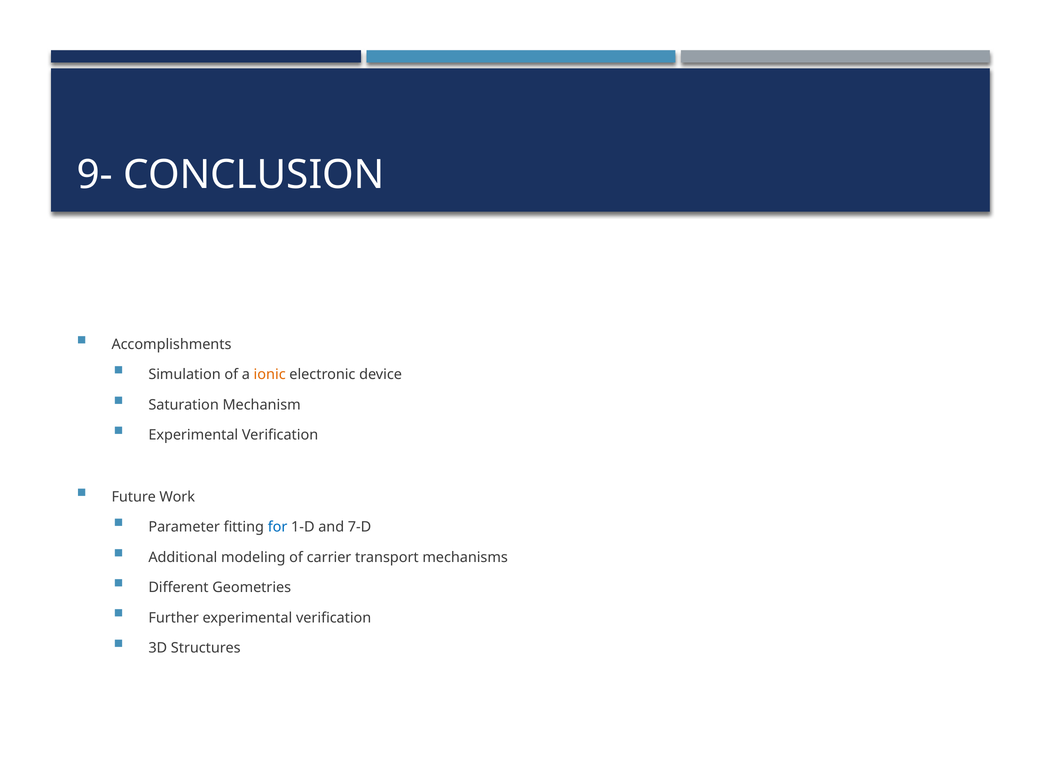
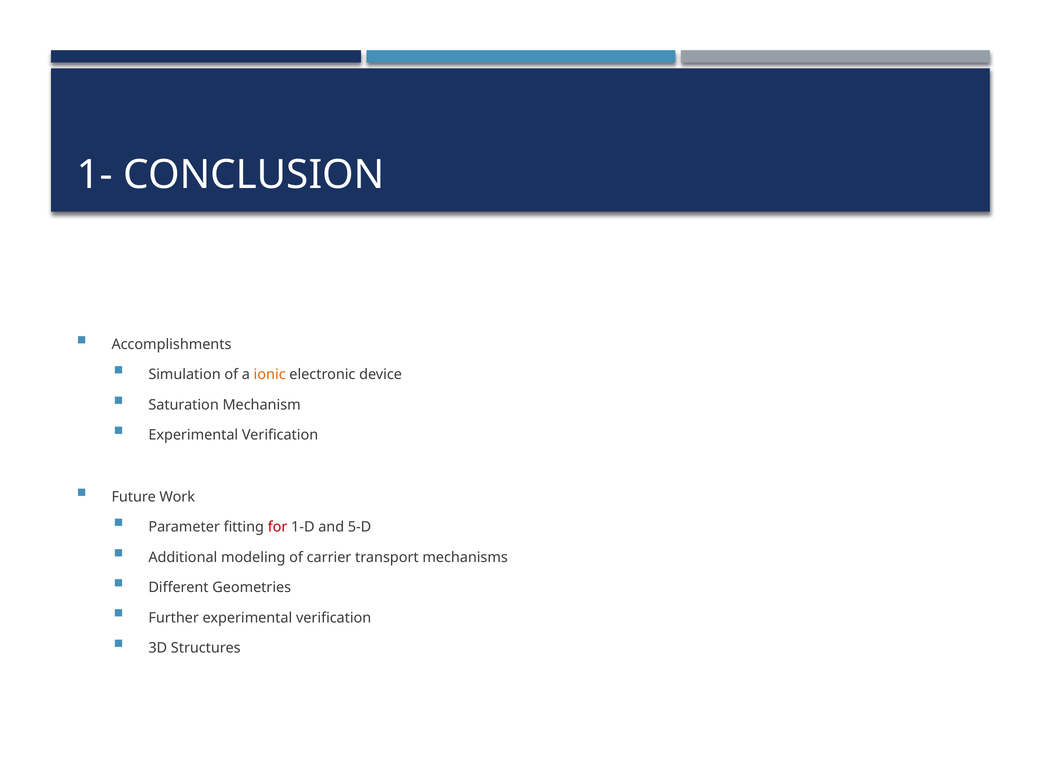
9-: 9- -> 1-
for colour: blue -> red
7-D: 7-D -> 5-D
